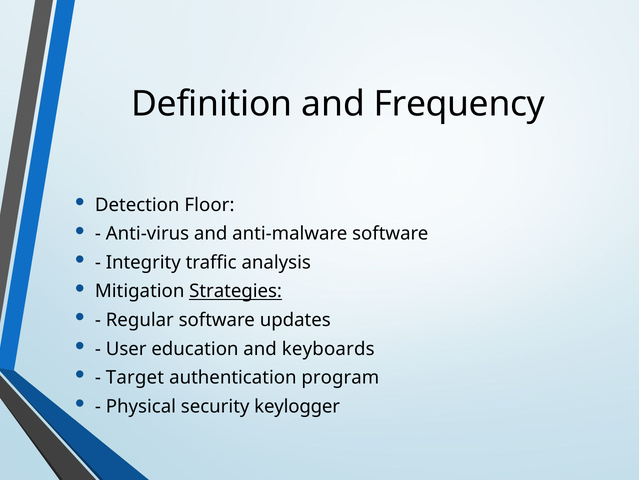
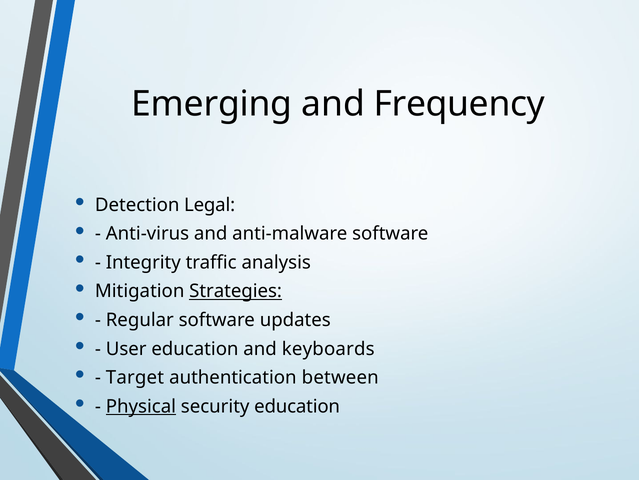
Definition: Definition -> Emerging
Floor: Floor -> Legal
program: program -> between
Physical underline: none -> present
security keylogger: keylogger -> education
